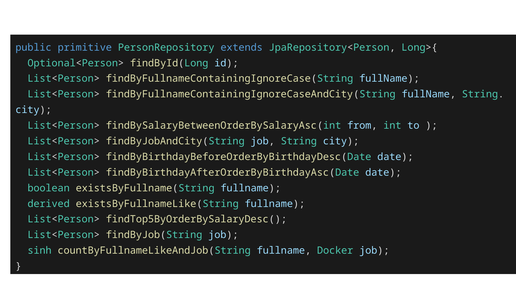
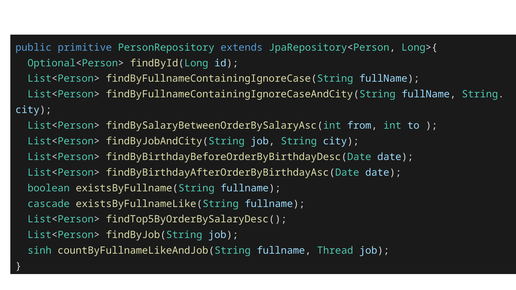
derived: derived -> cascade
Docker: Docker -> Thread
